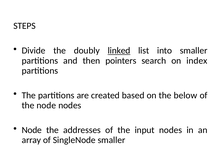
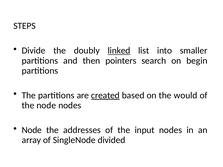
index: index -> begin
created underline: none -> present
below: below -> would
SingleNode smaller: smaller -> divided
